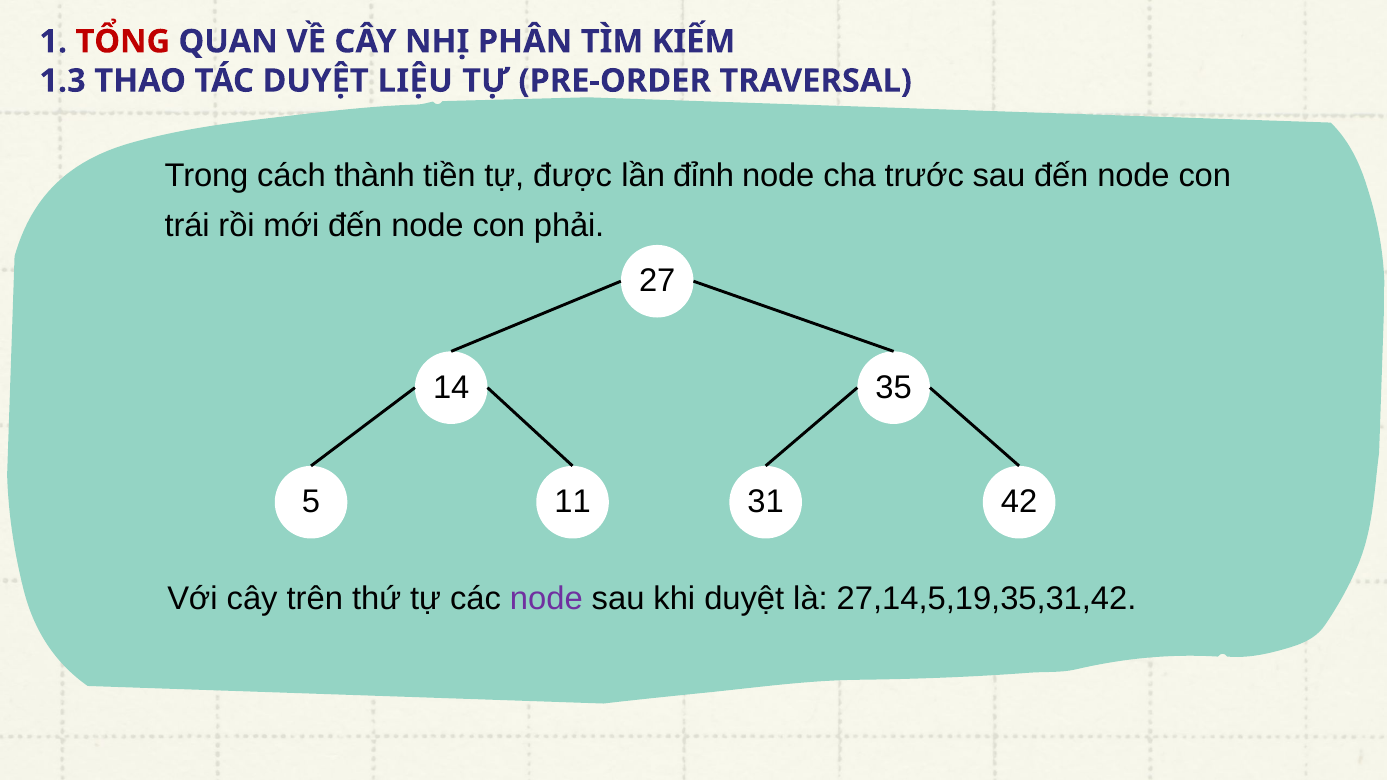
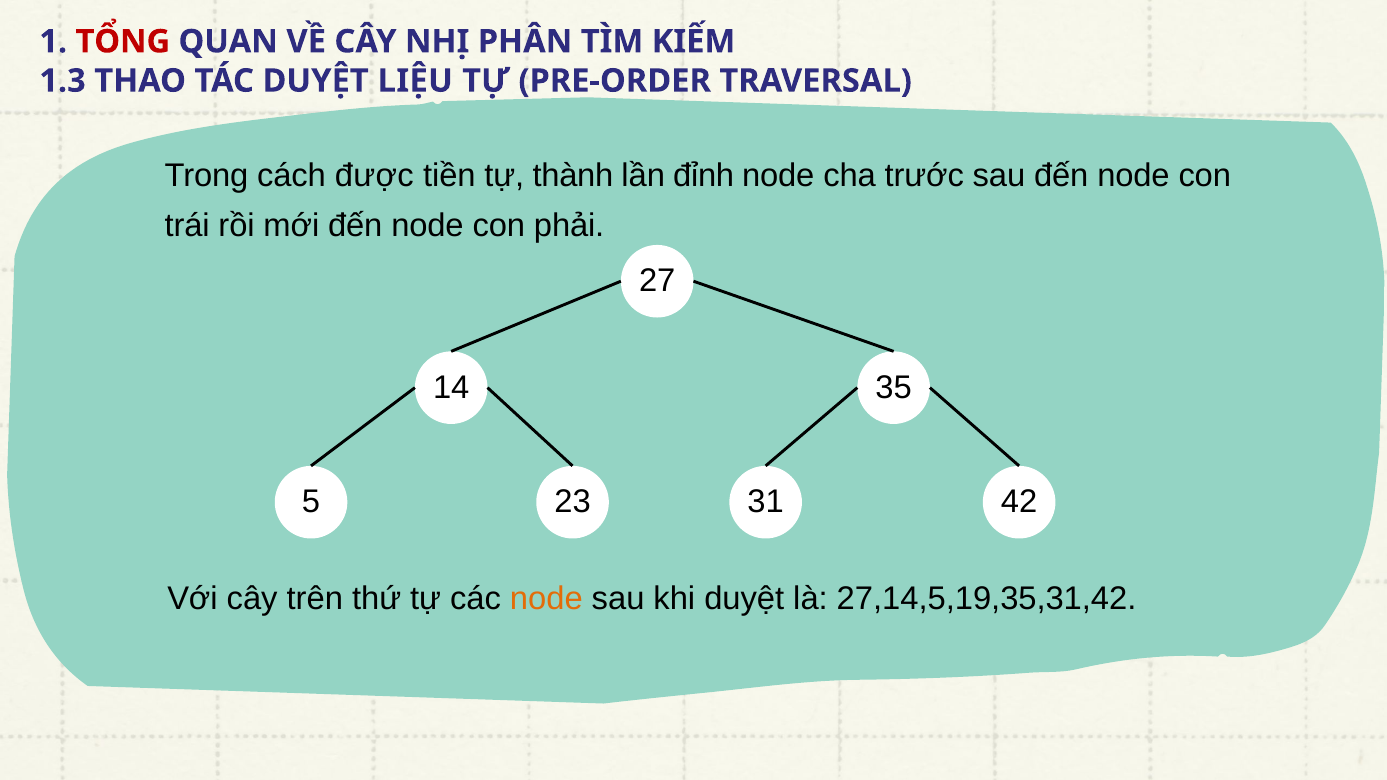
thành: thành -> được
được: được -> thành
11: 11 -> 23
node at (546, 599) colour: purple -> orange
